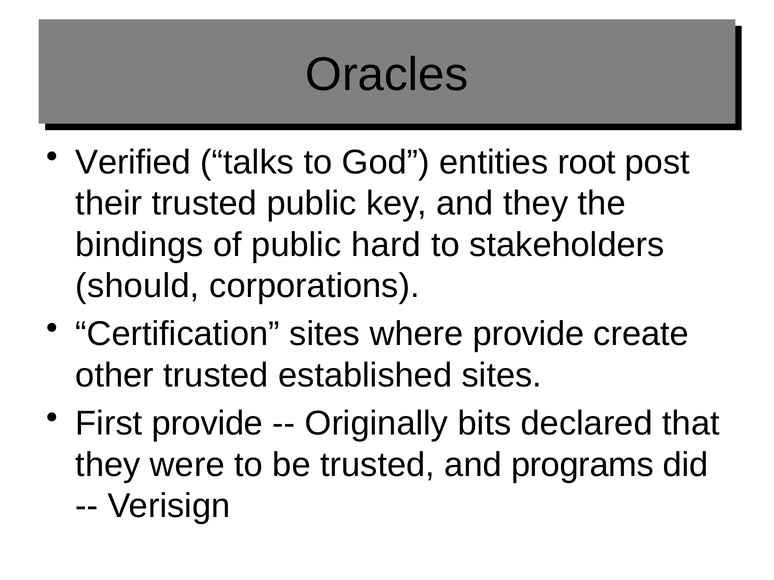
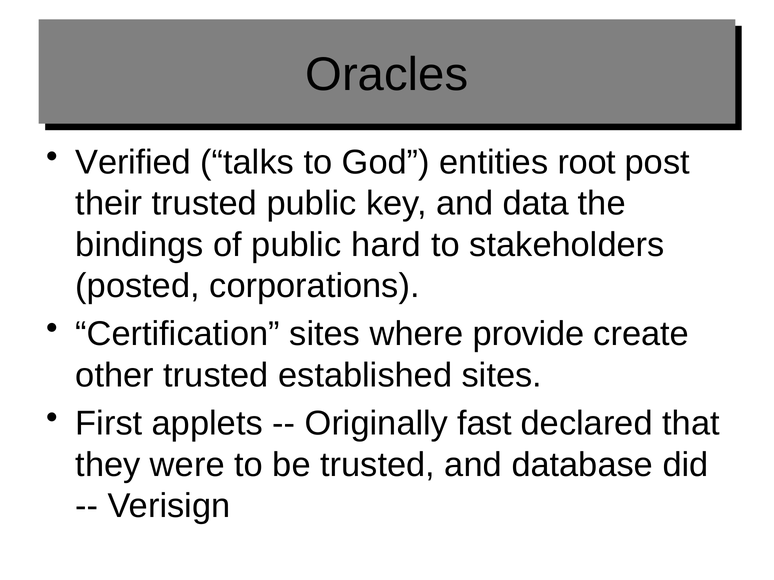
and they: they -> data
should: should -> posted
First provide: provide -> applets
bits: bits -> fast
programs: programs -> database
